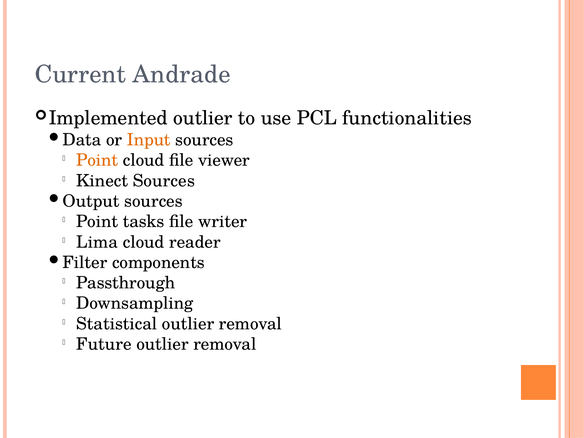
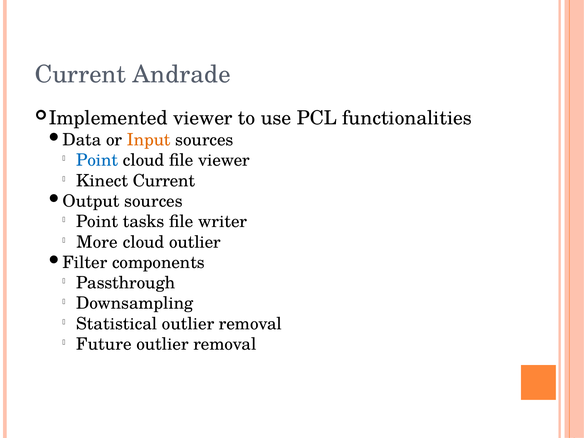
outlier at (203, 118): outlier -> viewer
Point at (97, 160) colour: orange -> blue
Kinect Sources: Sources -> Current
Lima: Lima -> More
cloud reader: reader -> outlier
